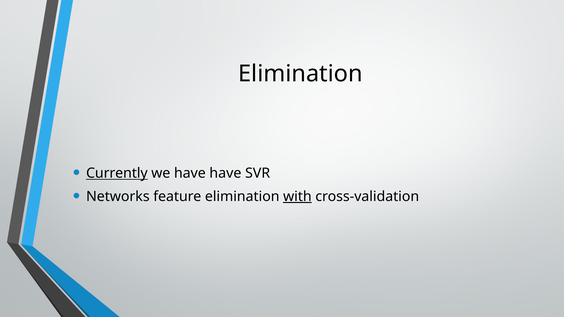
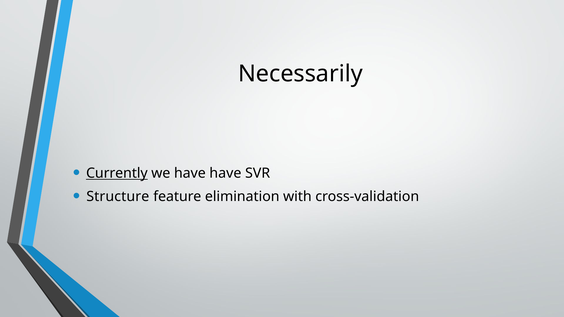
Elimination at (300, 74): Elimination -> Necessarily
Networks: Networks -> Structure
with underline: present -> none
